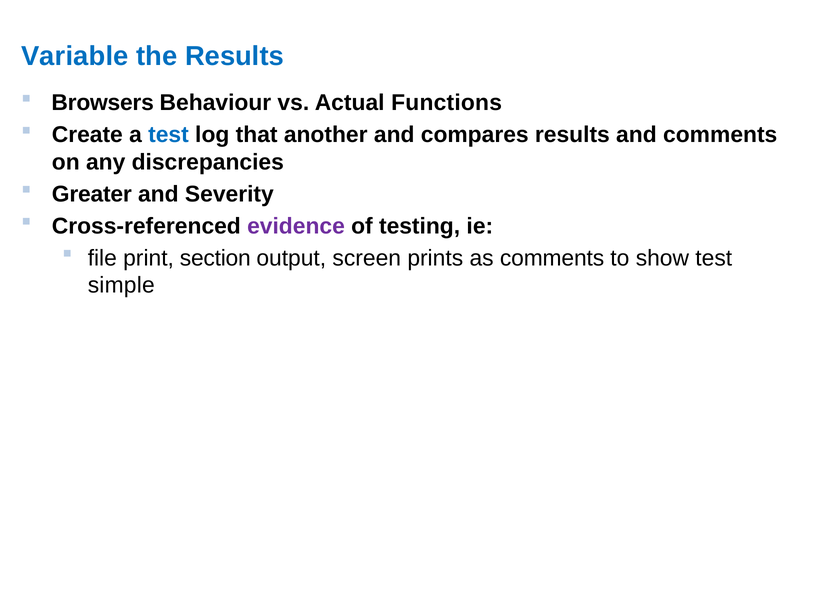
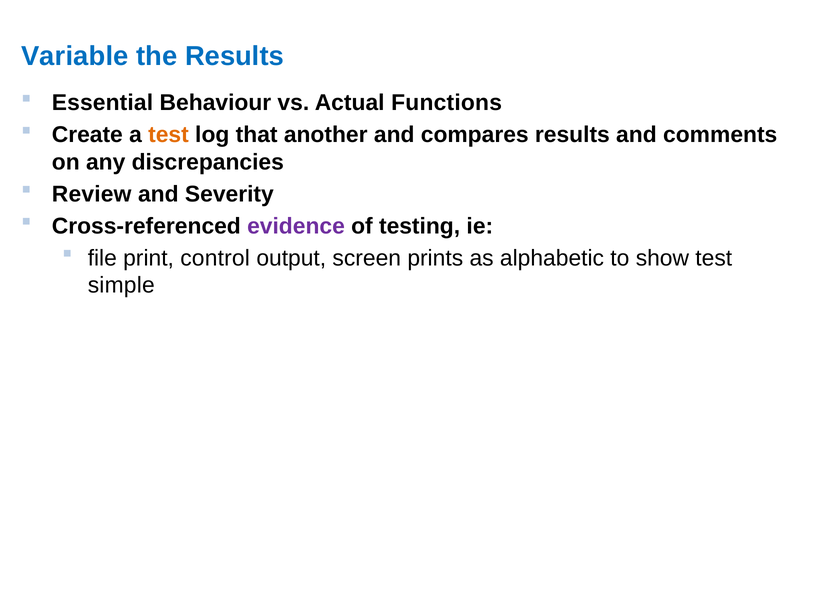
Browsers: Browsers -> Essential
test at (168, 135) colour: blue -> orange
Greater: Greater -> Review
section: section -> control
as comments: comments -> alphabetic
